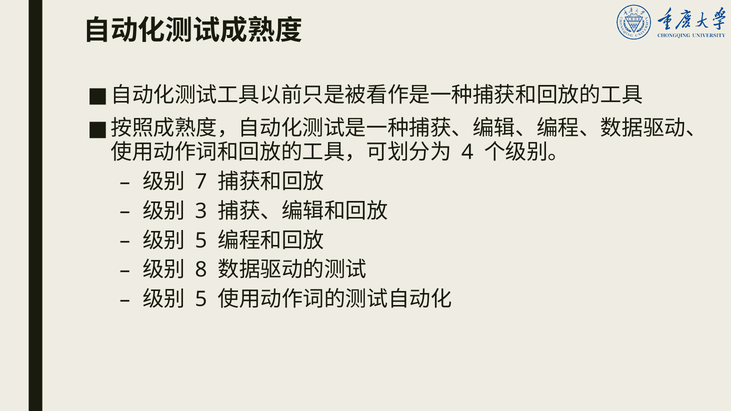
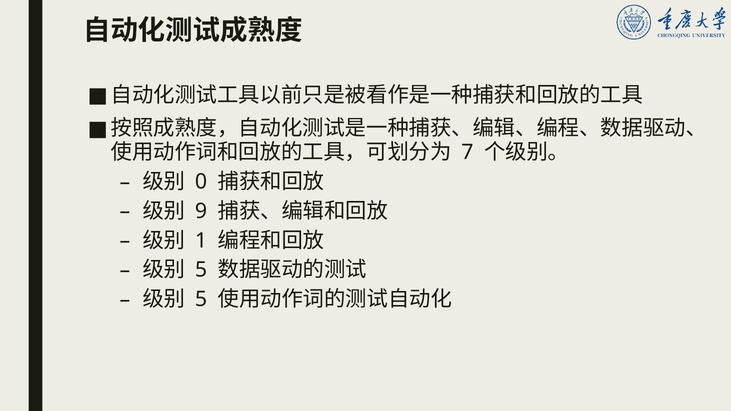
4: 4 -> 7
7: 7 -> 0
3: 3 -> 9
5 at (201, 241): 5 -> 1
8 at (201, 270): 8 -> 5
